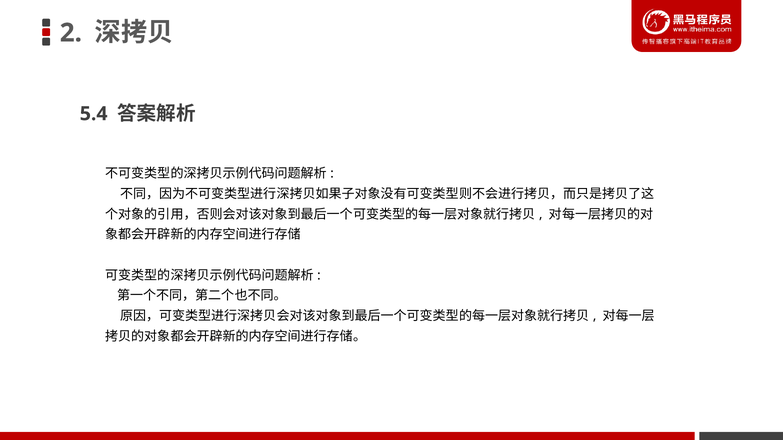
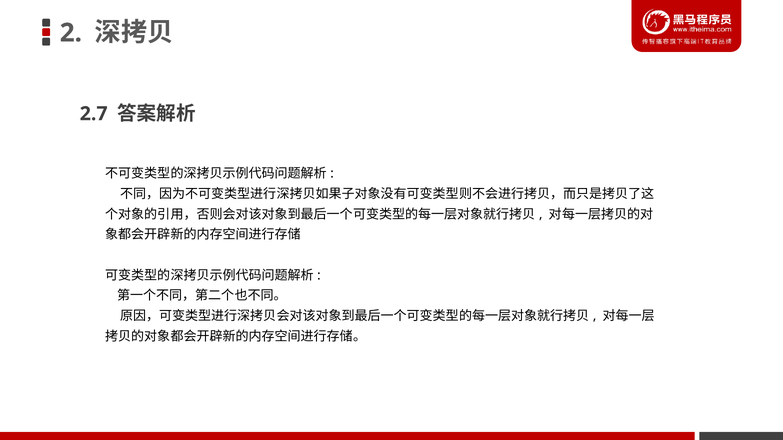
5.4: 5.4 -> 2.7
